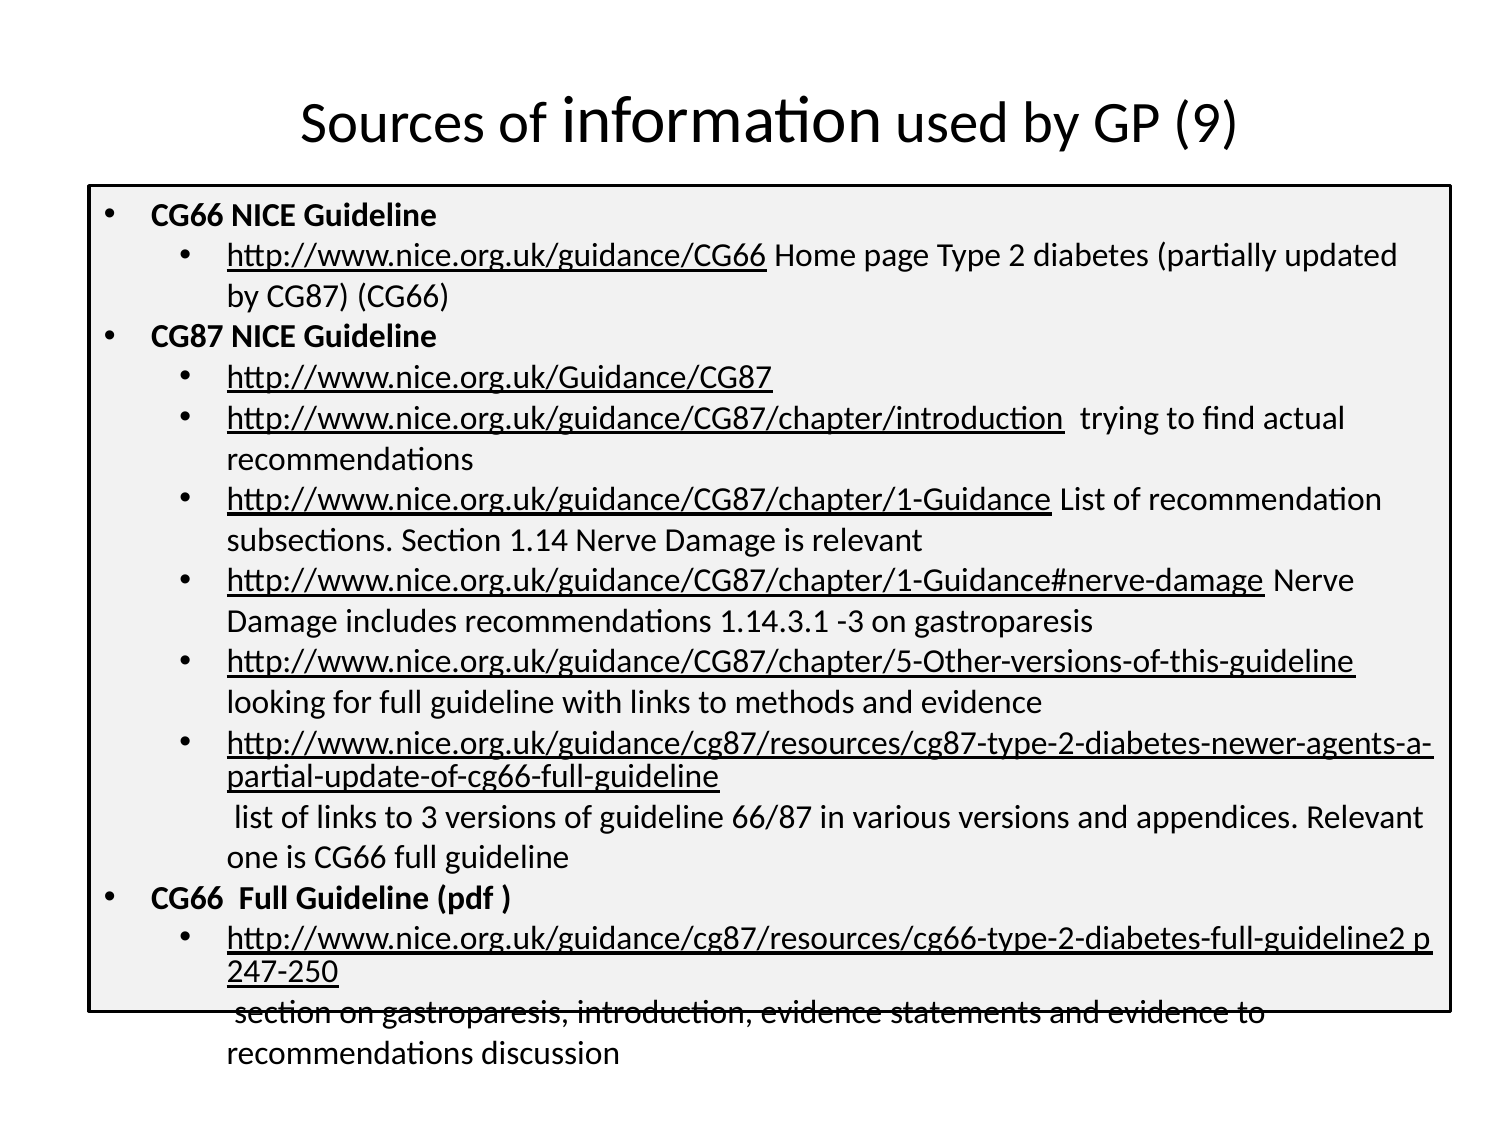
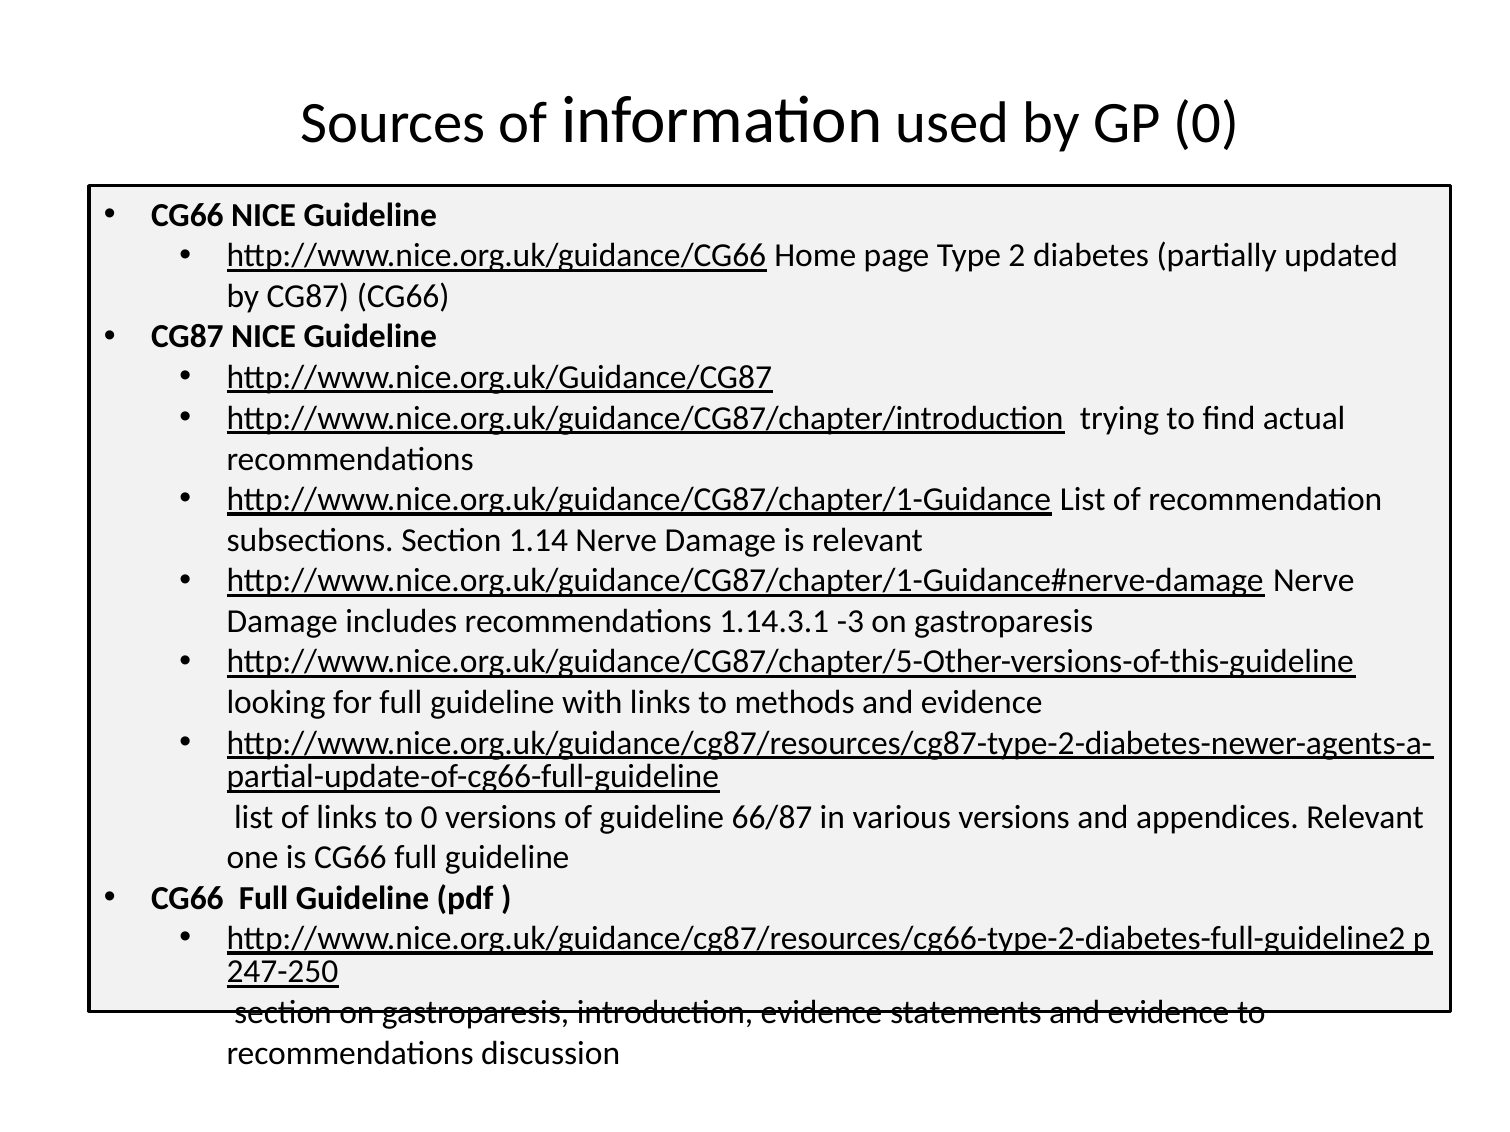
GP 9: 9 -> 0
to 3: 3 -> 0
